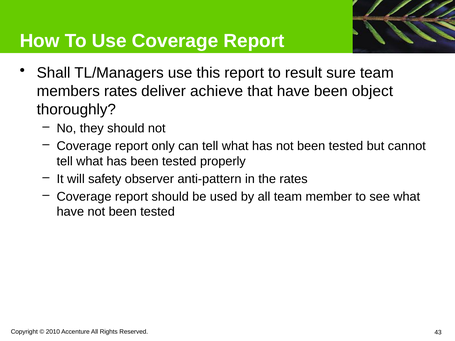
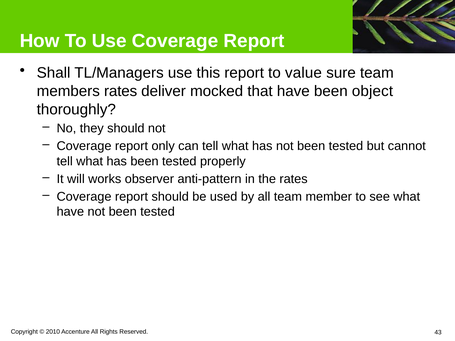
result: result -> value
achieve: achieve -> mocked
safety: safety -> works
